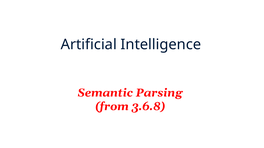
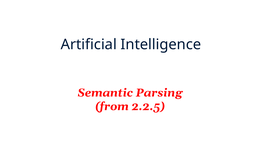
3.6.8: 3.6.8 -> 2.2.5
